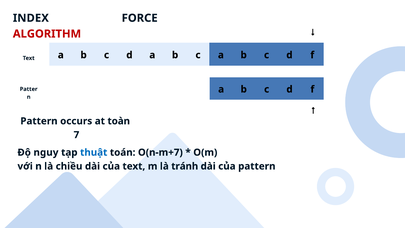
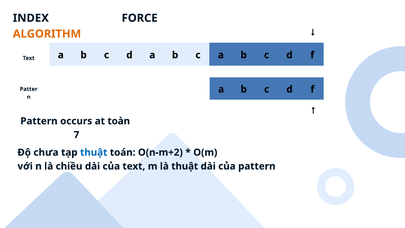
ALGORITHM colour: red -> orange
nguy: nguy -> chưa
O(n-m+7: O(n-m+7 -> O(n-m+2
là tránh: tránh -> thuật
